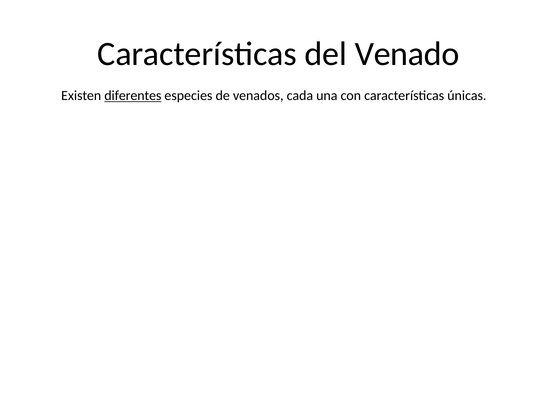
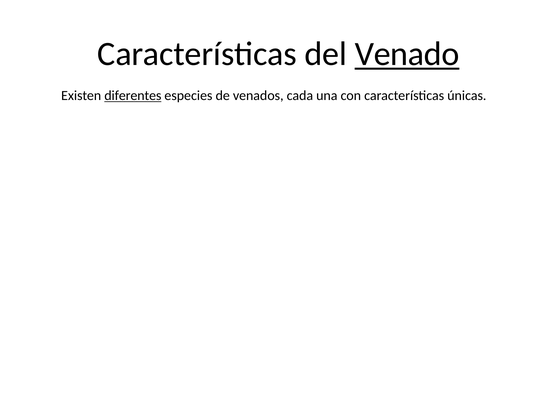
Venado underline: none -> present
